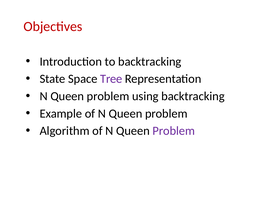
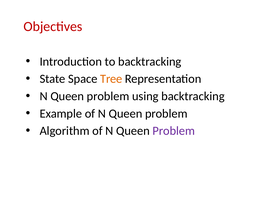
Tree colour: purple -> orange
